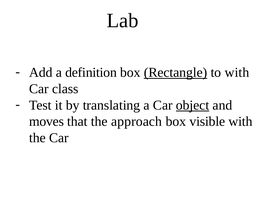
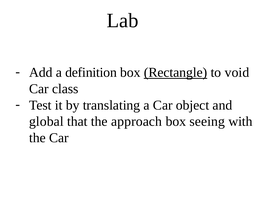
to with: with -> void
object underline: present -> none
moves: moves -> global
visible: visible -> seeing
